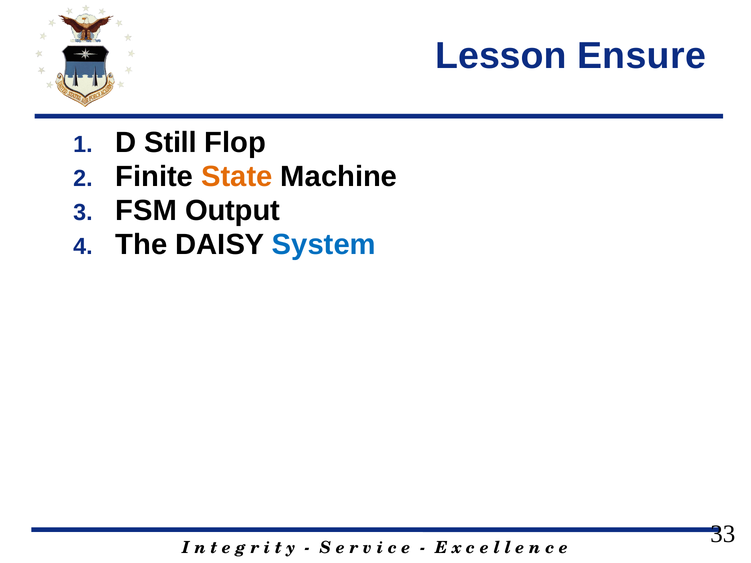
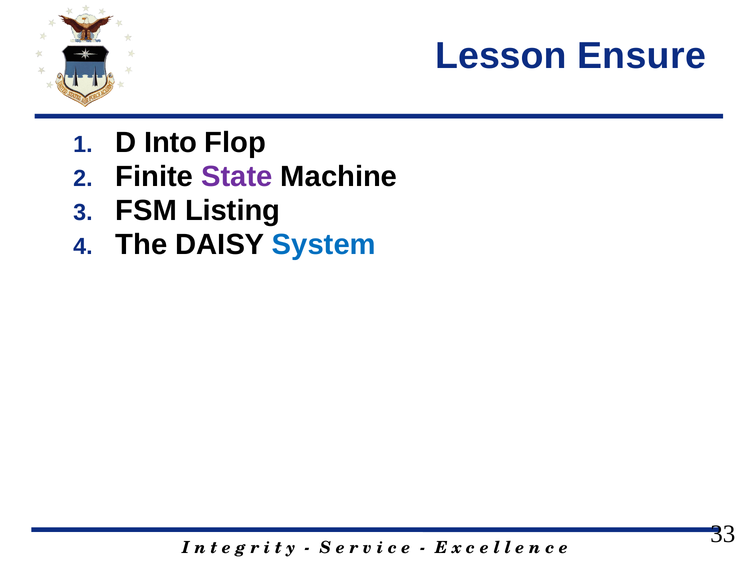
Still: Still -> Into
State colour: orange -> purple
Output: Output -> Listing
